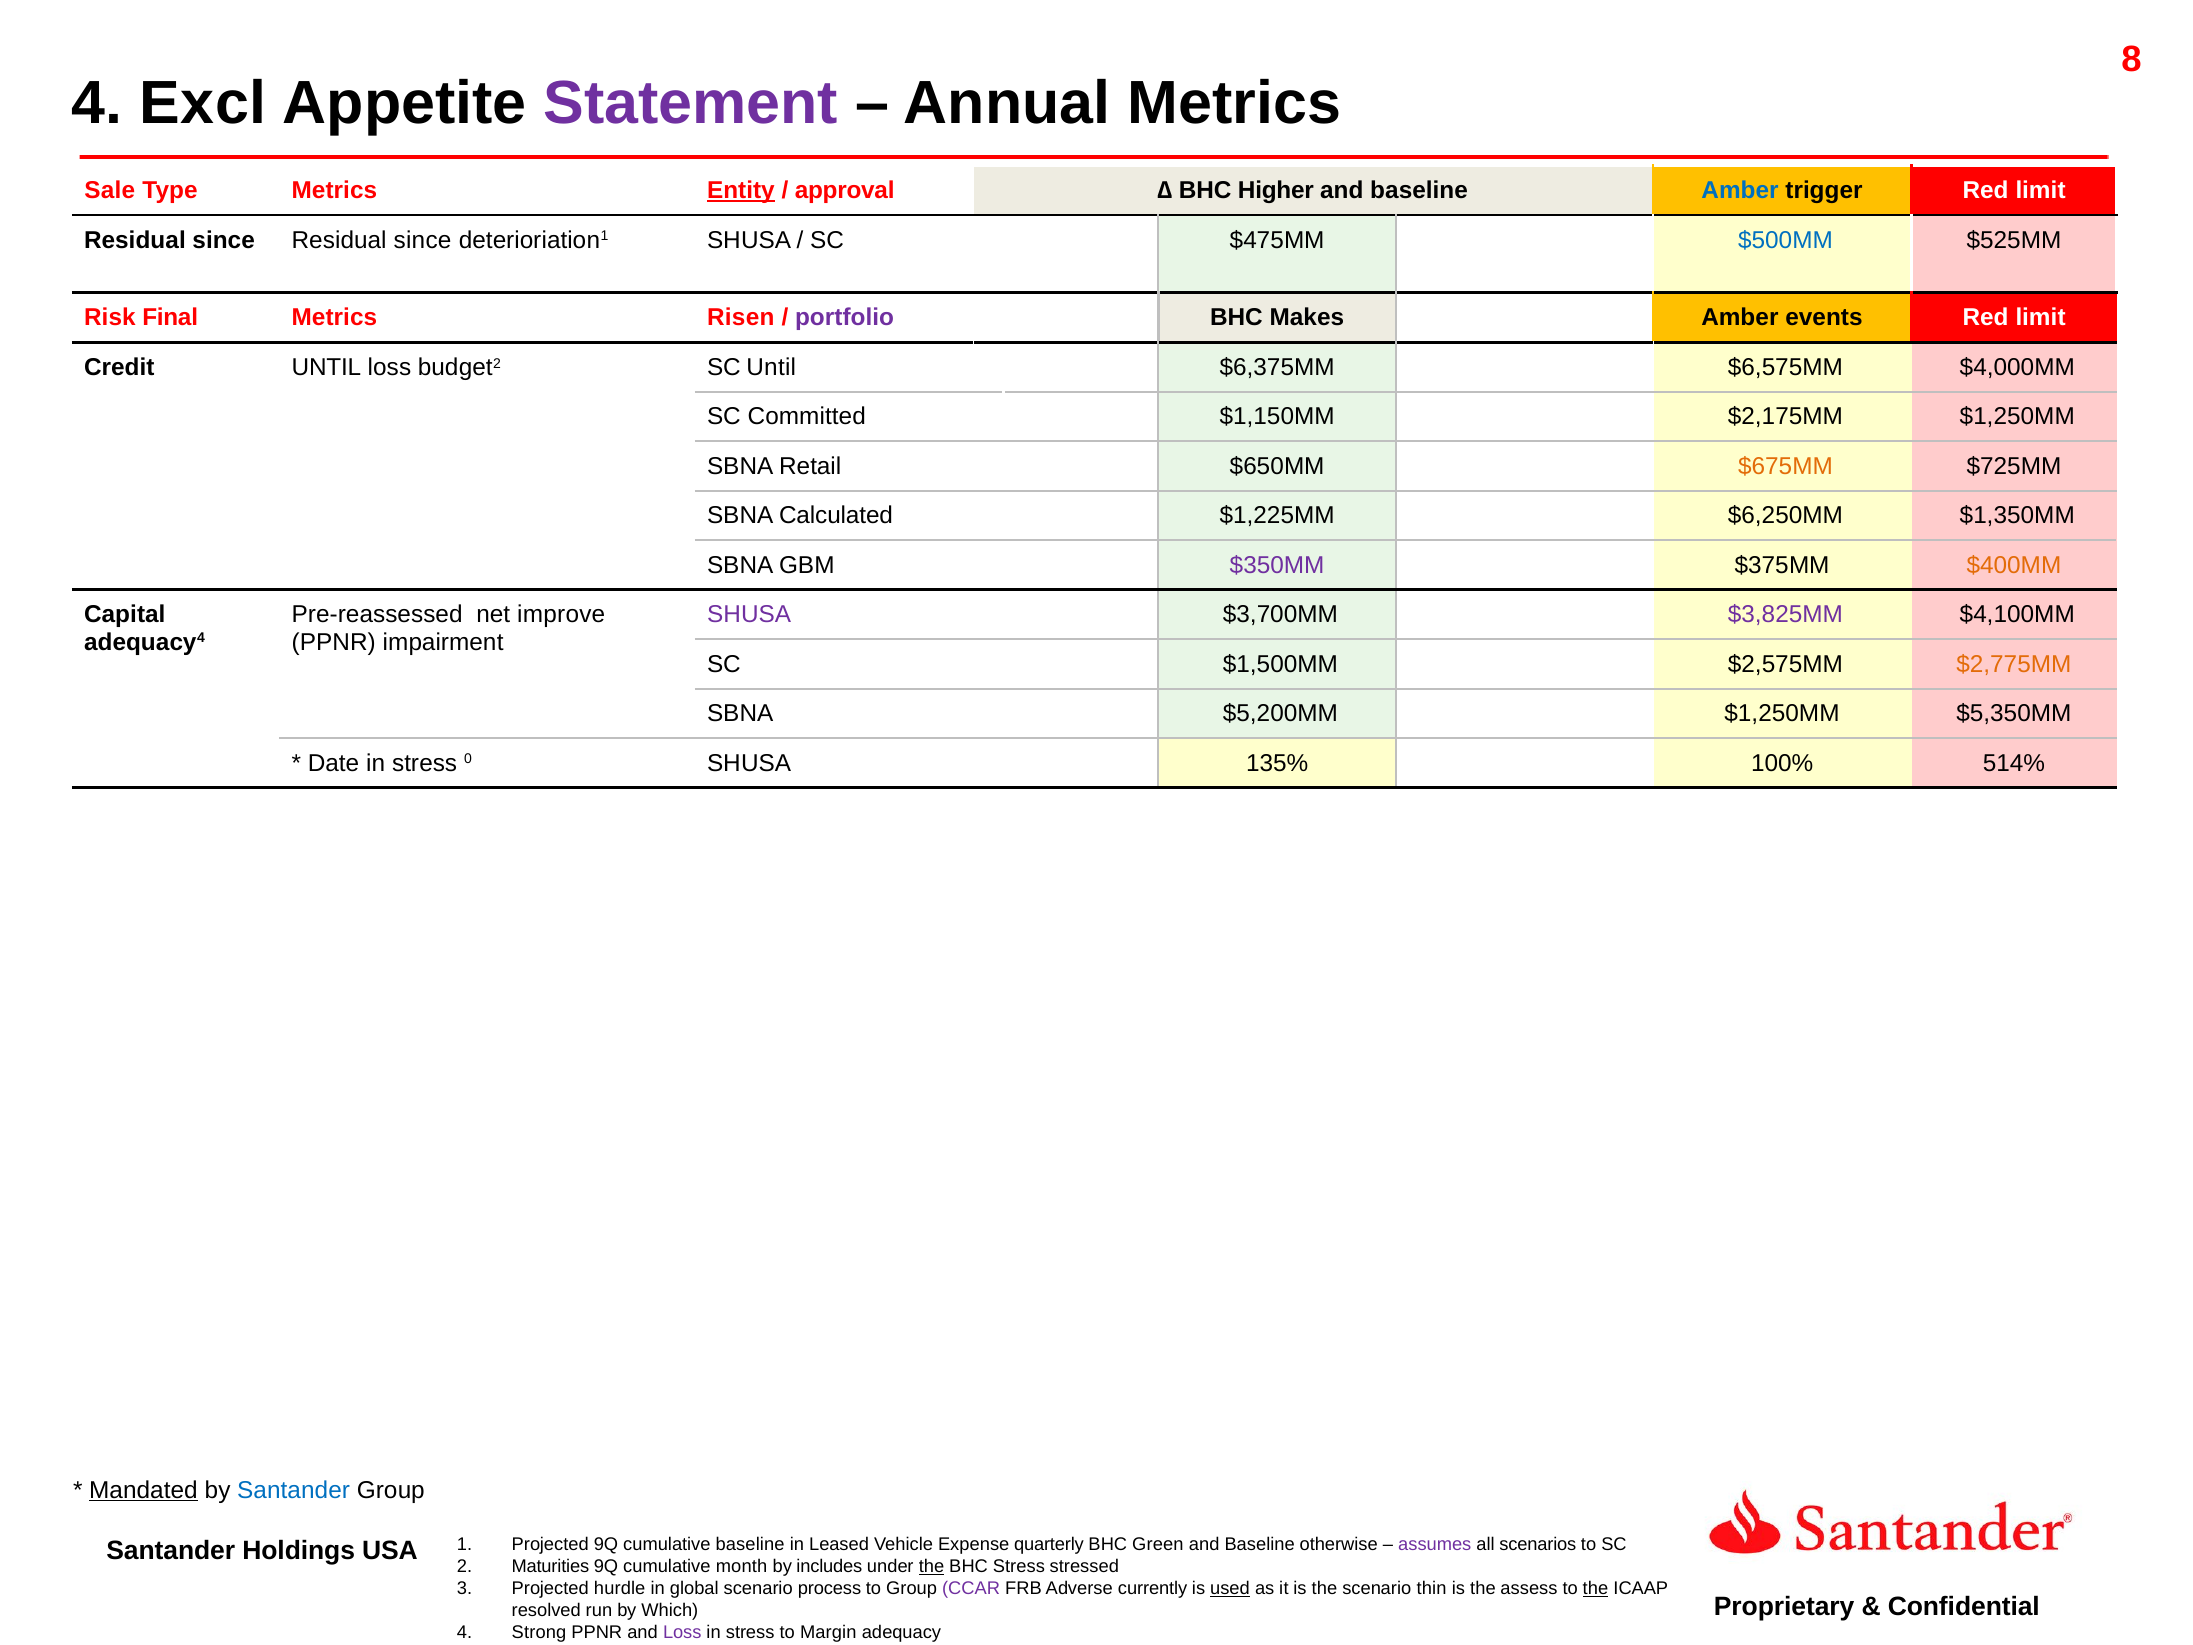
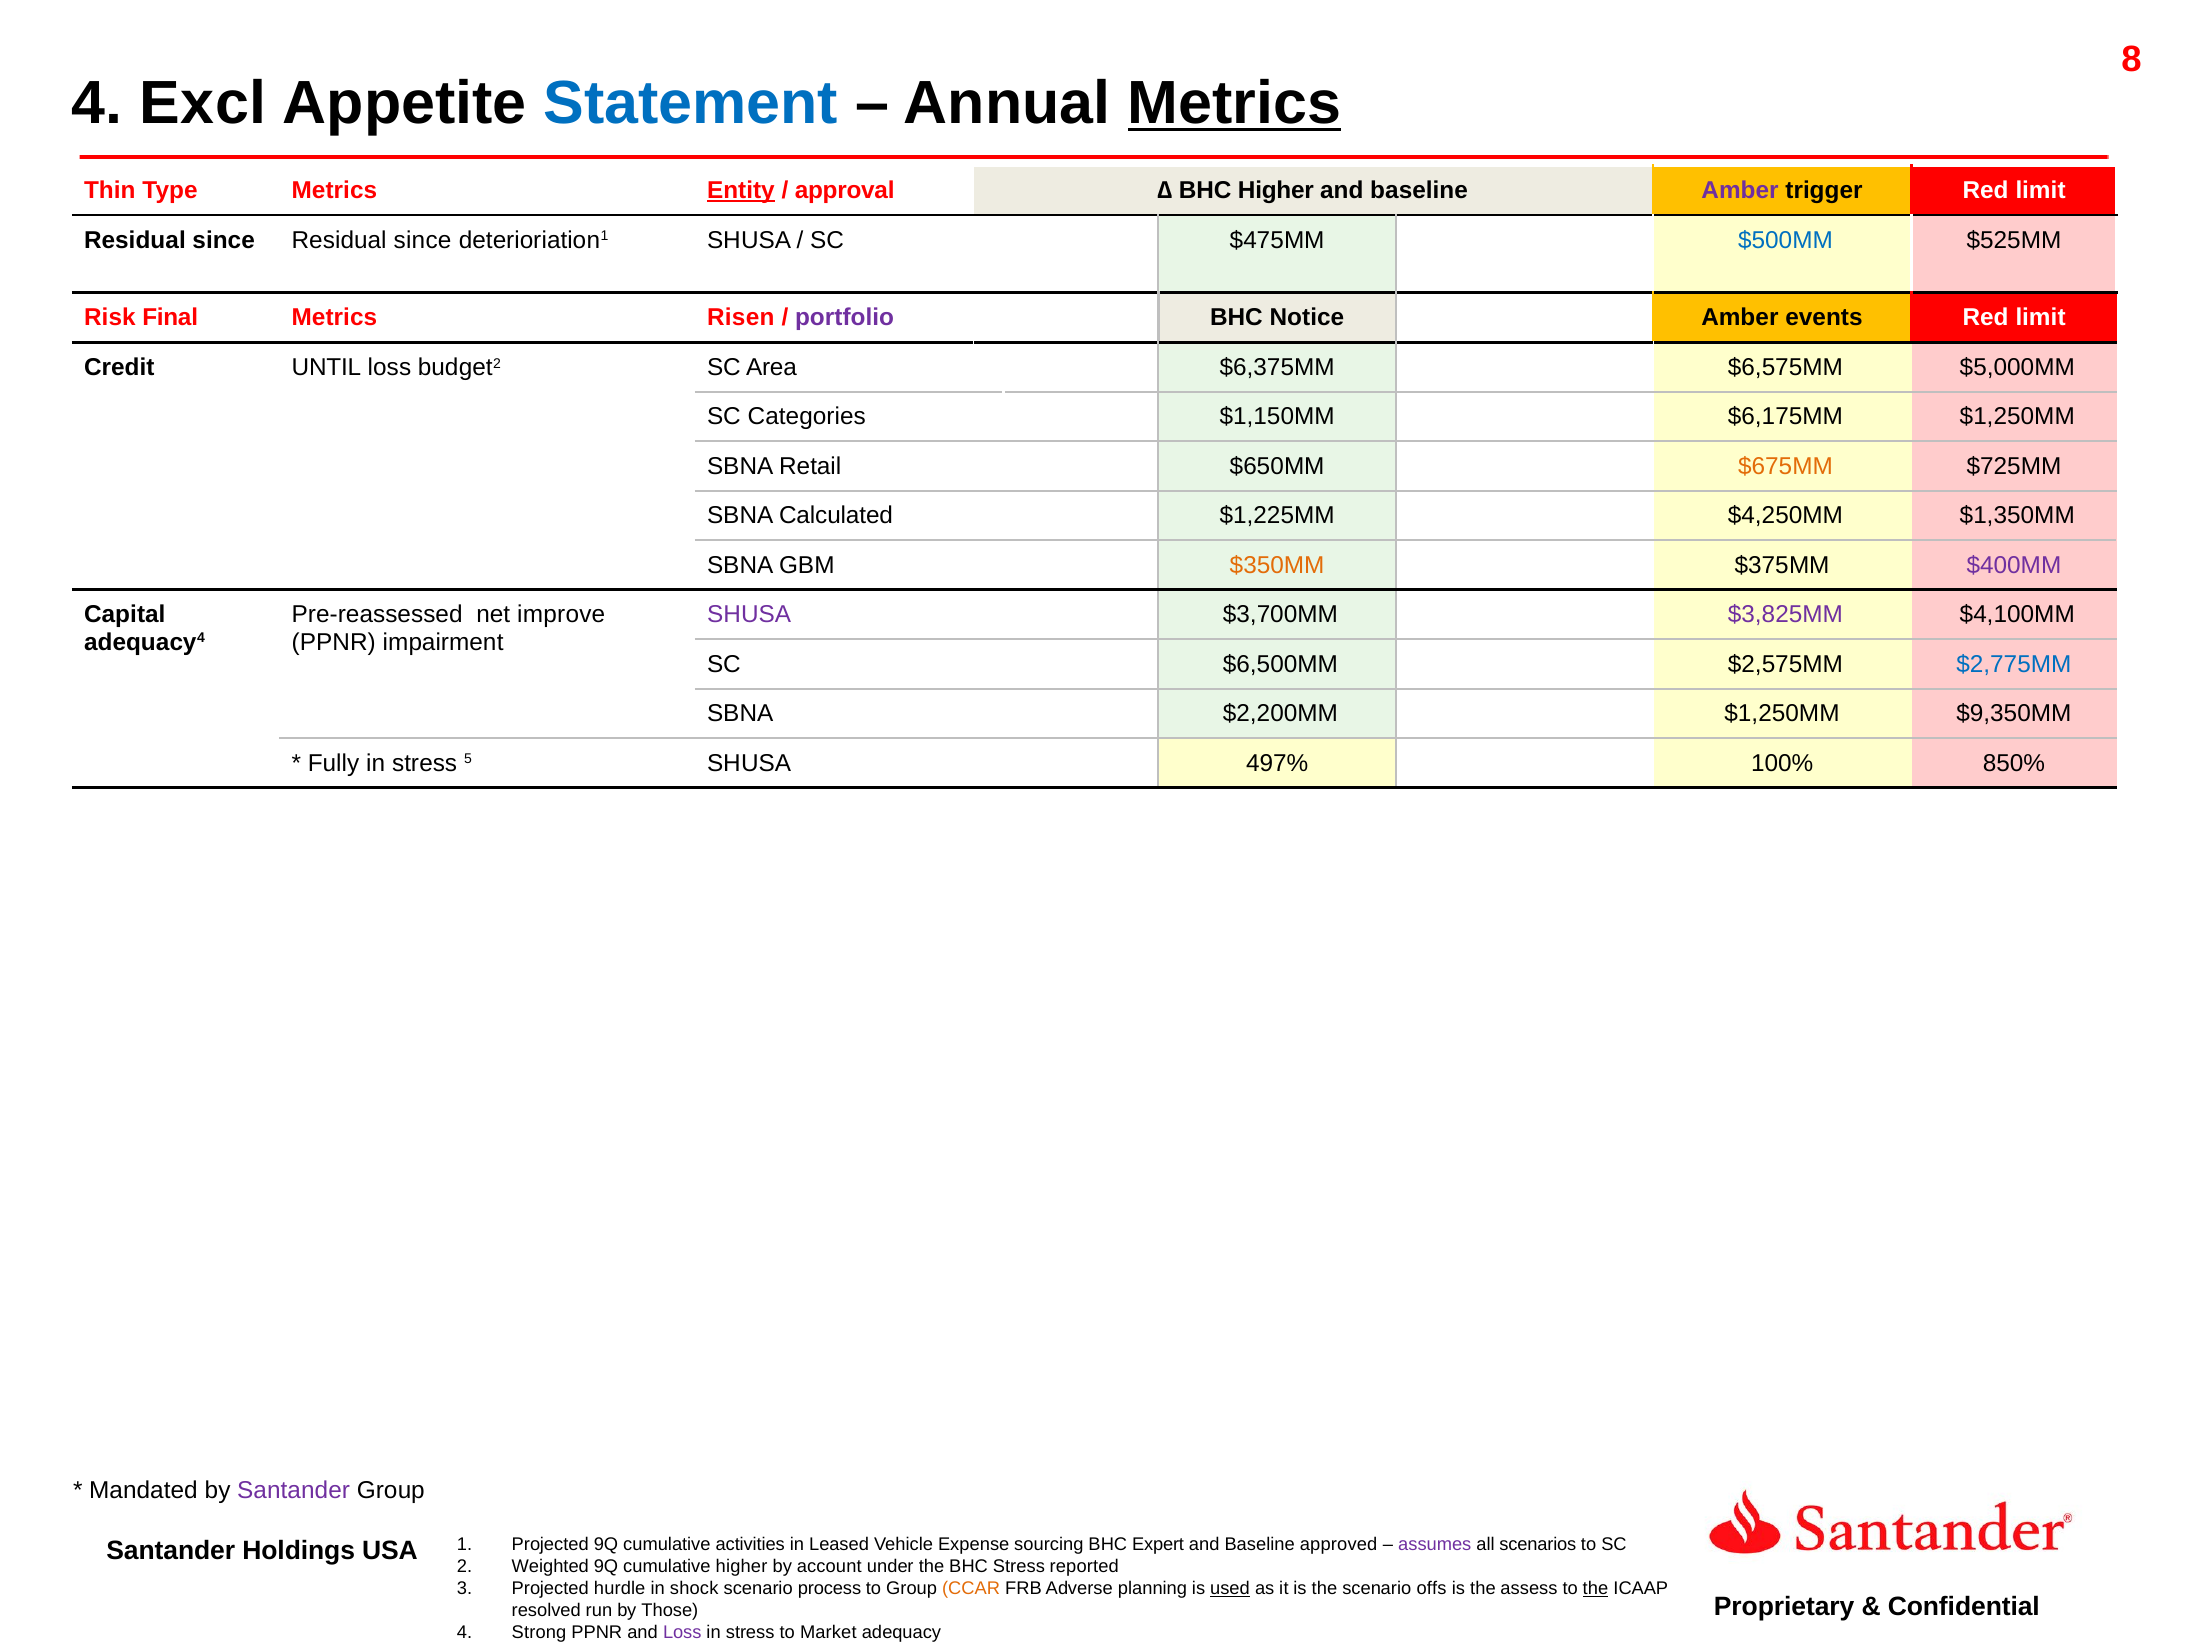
Statement colour: purple -> blue
Metrics at (1234, 103) underline: none -> present
Sale: Sale -> Thin
Amber at (1740, 191) colour: blue -> purple
Makes: Makes -> Notice
SC Until: Until -> Area
$4,000MM: $4,000MM -> $5,000MM
Committed: Committed -> Categories
$2,175MM: $2,175MM -> $6,175MM
$6,250MM: $6,250MM -> $4,250MM
$350MM colour: purple -> orange
$400MM colour: orange -> purple
$1,500MM: $1,500MM -> $6,500MM
$2,775MM colour: orange -> blue
$5,200MM: $5,200MM -> $2,200MM
$5,350MM: $5,350MM -> $9,350MM
Date: Date -> Fully
0: 0 -> 5
135%: 135% -> 497%
514%: 514% -> 850%
Mandated underline: present -> none
Santander at (294, 1490) colour: blue -> purple
cumulative baseline: baseline -> activities
quarterly: quarterly -> sourcing
Green: Green -> Expert
otherwise: otherwise -> approved
Maturities: Maturities -> Weighted
cumulative month: month -> higher
includes: includes -> account
the at (932, 1566) underline: present -> none
stressed: stressed -> reported
global: global -> shock
CCAR colour: purple -> orange
currently: currently -> planning
thin: thin -> offs
Which: Which -> Those
Margin: Margin -> Market
